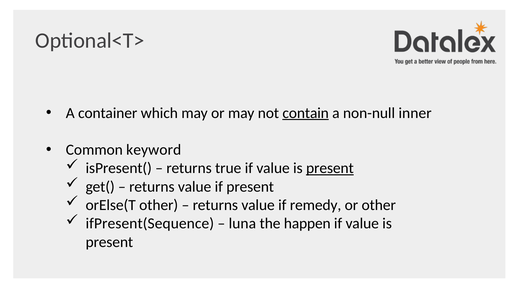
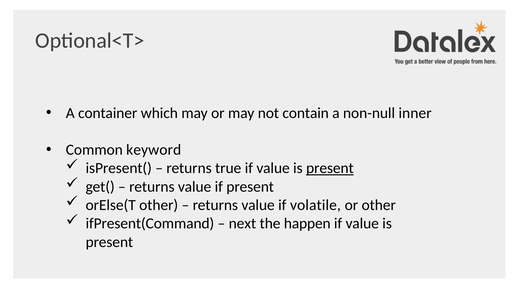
contain underline: present -> none
remedy: remedy -> volatile
ifPresent(Sequence: ifPresent(Sequence -> ifPresent(Command
luna: luna -> next
